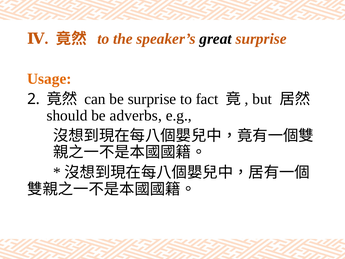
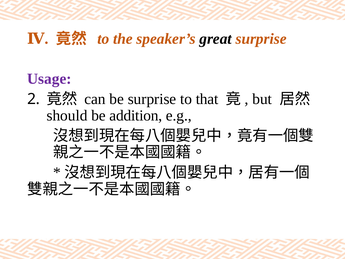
Usage colour: orange -> purple
fact: fact -> that
adverbs: adverbs -> addition
